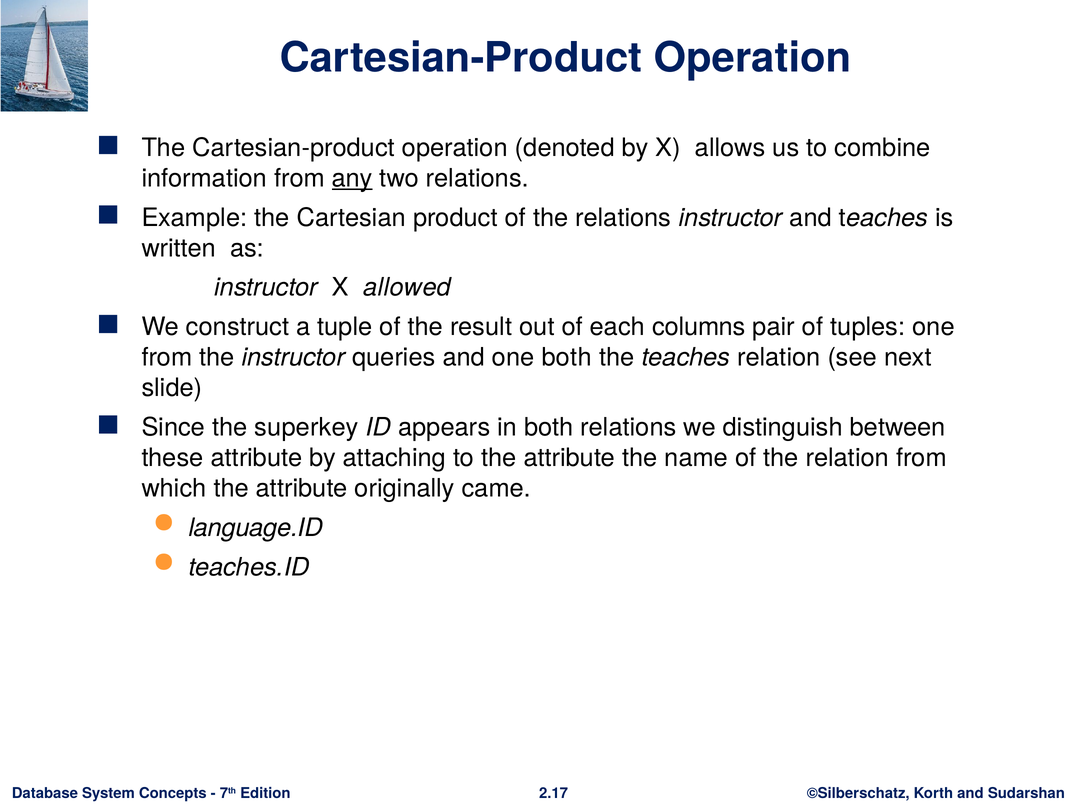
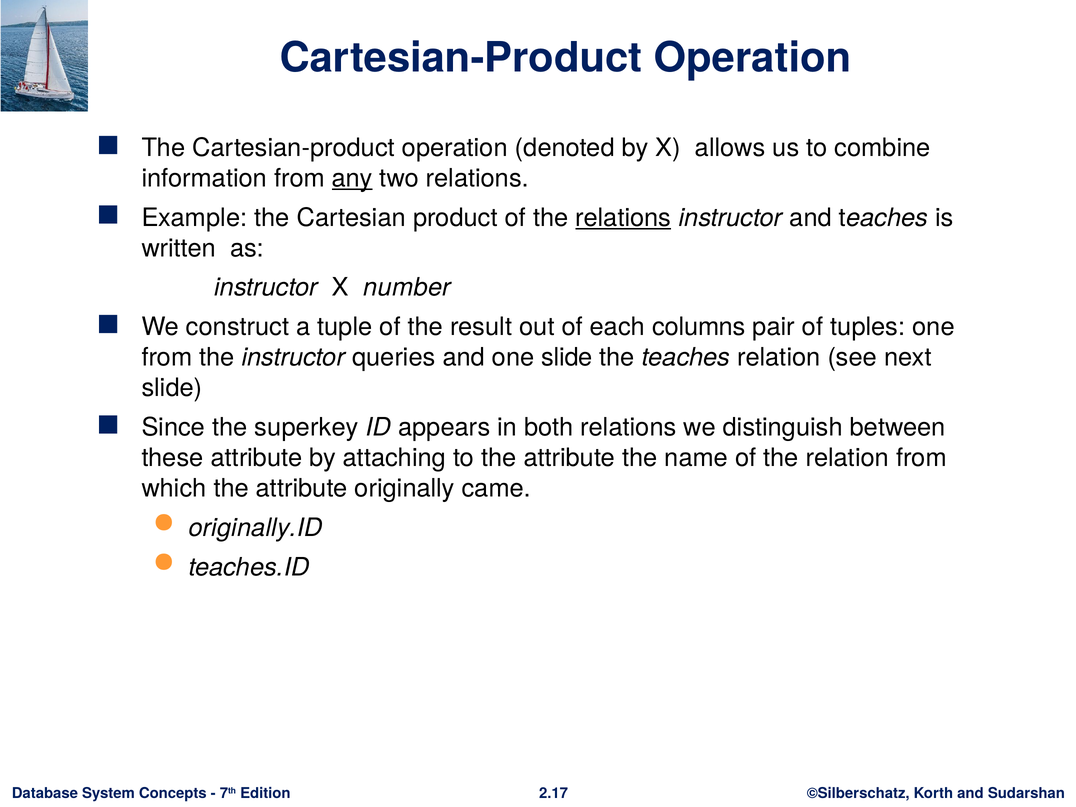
relations at (623, 218) underline: none -> present
allowed: allowed -> number
one both: both -> slide
language.ID: language.ID -> originally.ID
